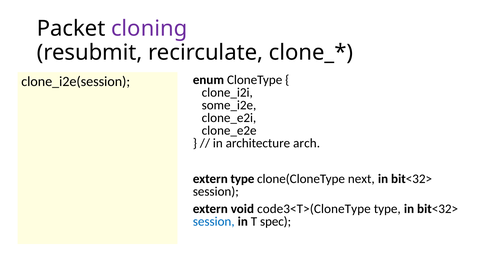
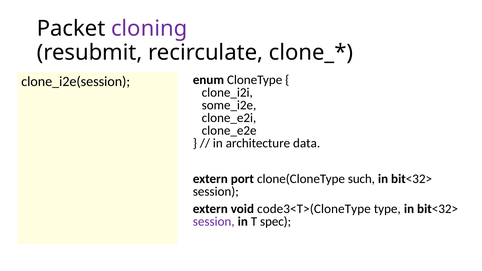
arch: arch -> data
extern type: type -> port
next: next -> such
session at (214, 222) colour: blue -> purple
